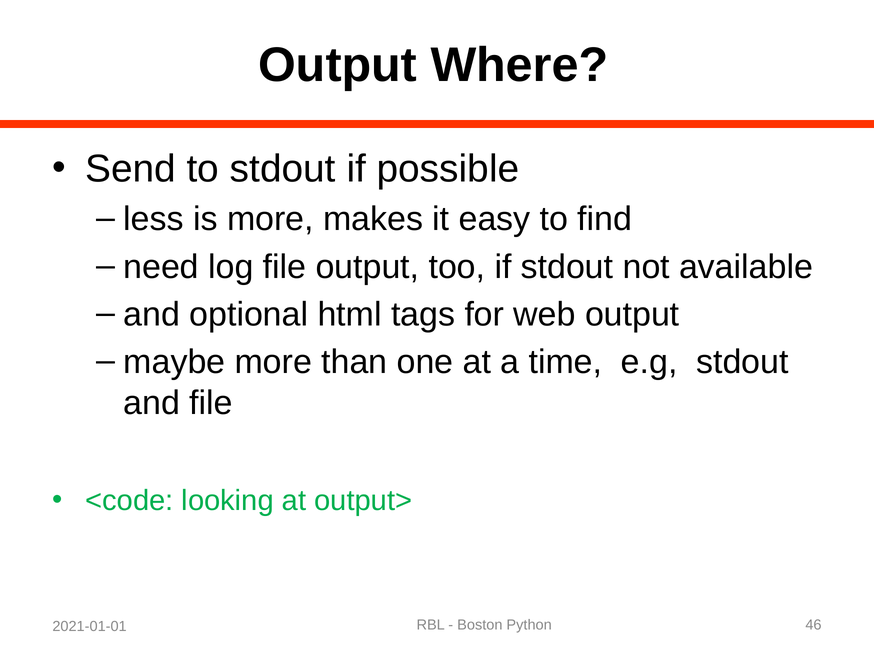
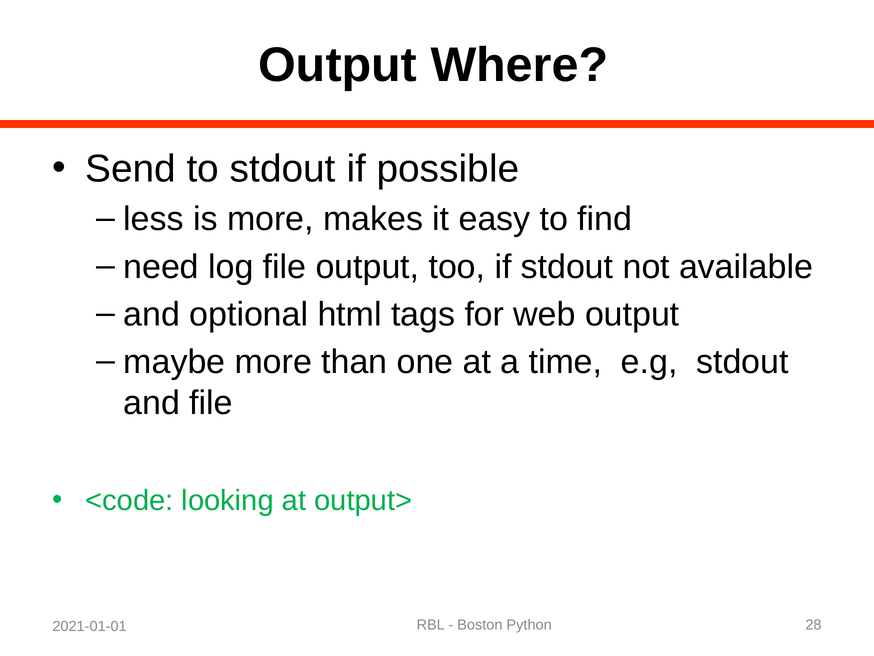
46: 46 -> 28
